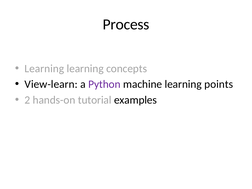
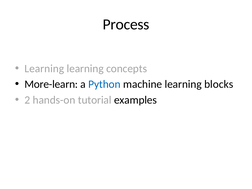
View-learn: View-learn -> More-learn
Python colour: purple -> blue
points: points -> blocks
